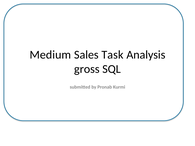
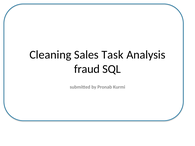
Medium: Medium -> Cleaning
gross: gross -> fraud
